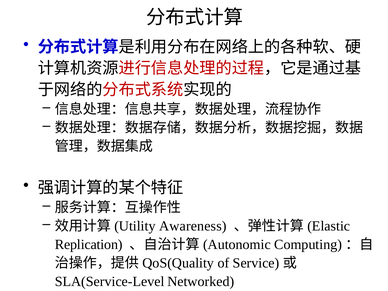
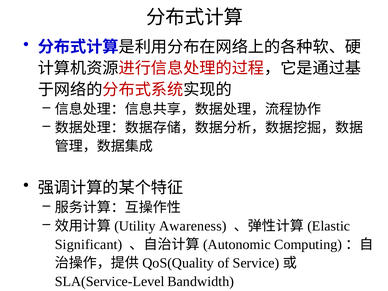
Replication: Replication -> Significant
Networked: Networked -> Bandwidth
